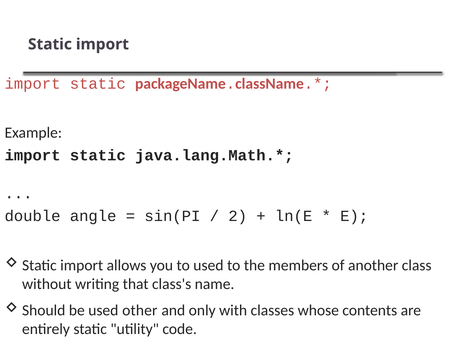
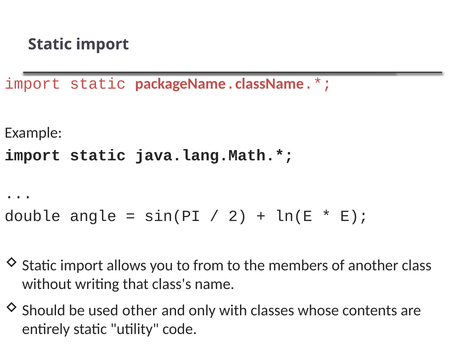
to used: used -> from
